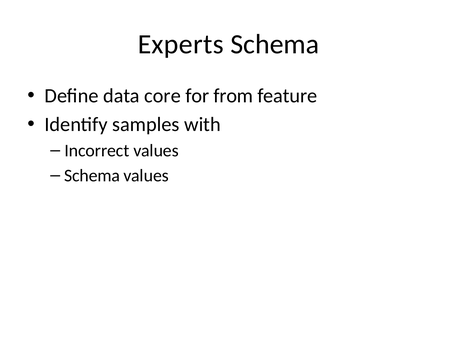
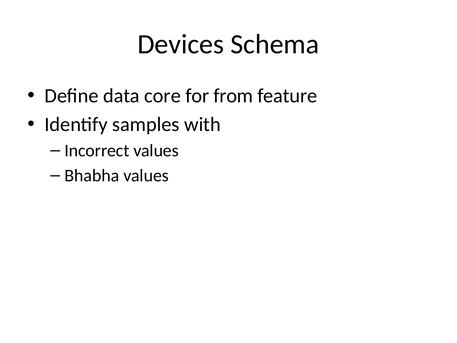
Experts: Experts -> Devices
Schema at (92, 175): Schema -> Bhabha
